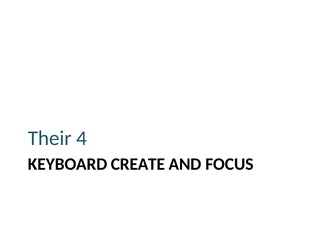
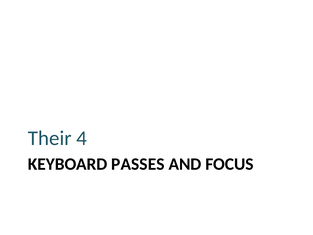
CREATE: CREATE -> PASSES
